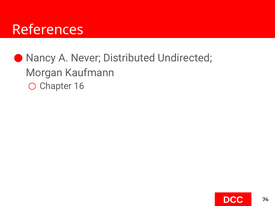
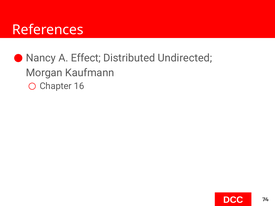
Never: Never -> Effect
